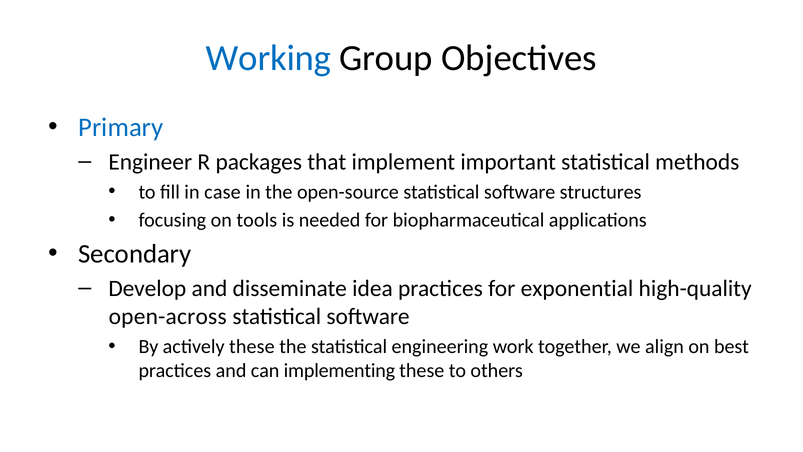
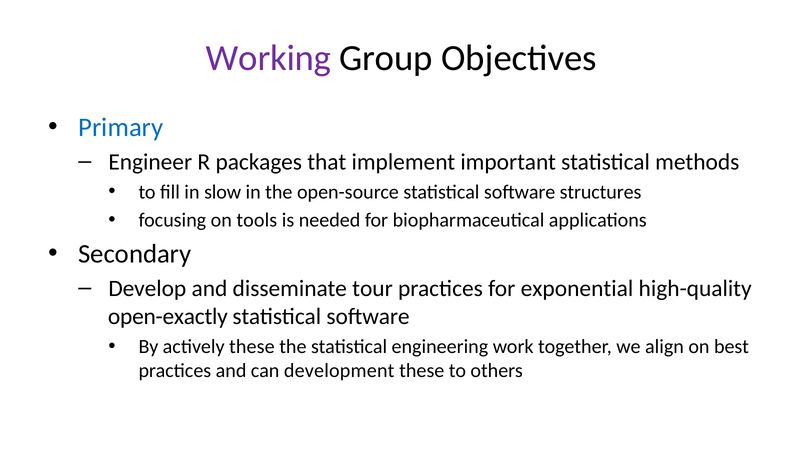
Working colour: blue -> purple
case: case -> slow
idea: idea -> tour
open-across: open-across -> open-exactly
implementing: implementing -> development
